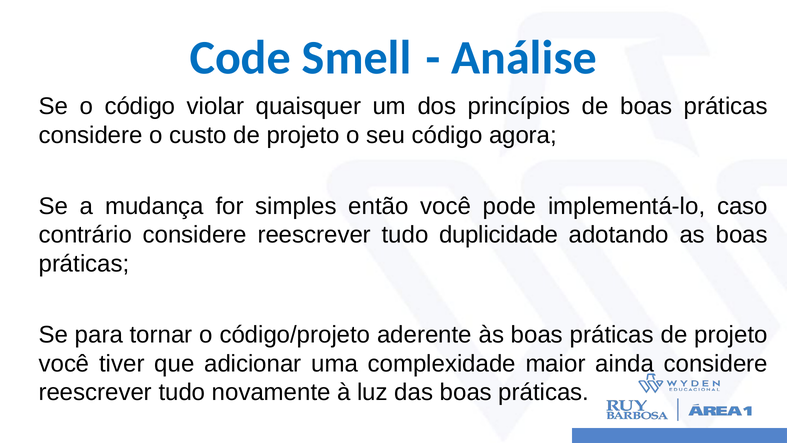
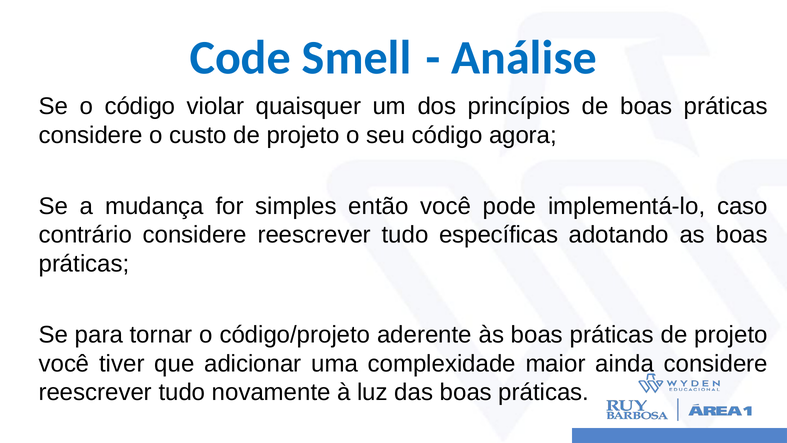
duplicidade: duplicidade -> específicas
